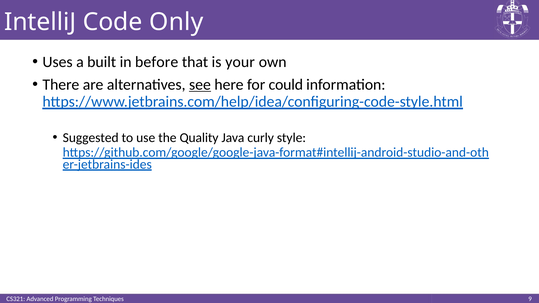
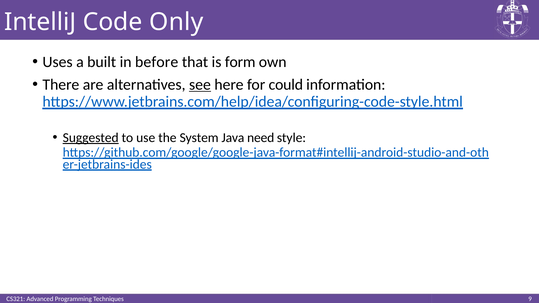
your: your -> form
Suggested underline: none -> present
Quality: Quality -> System
curly: curly -> need
